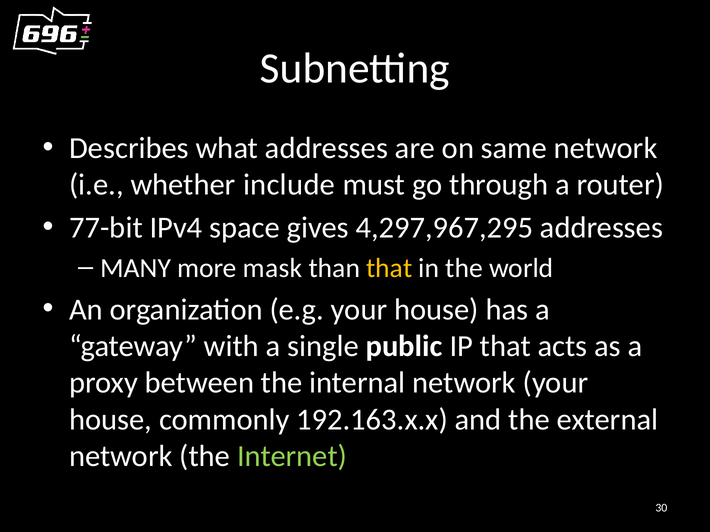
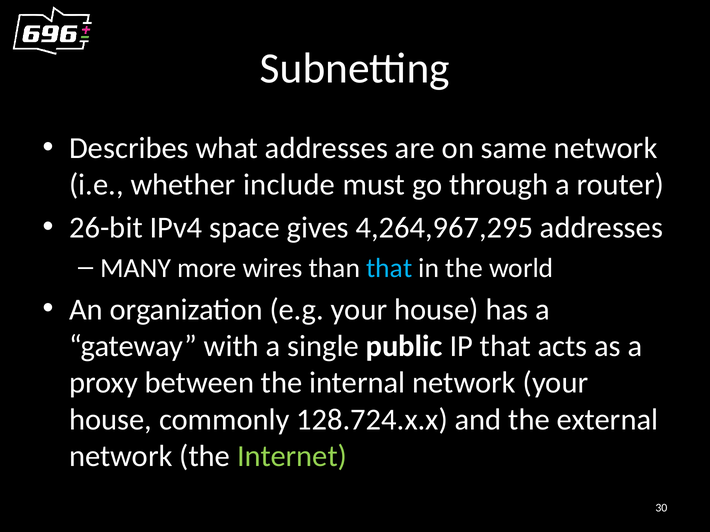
77-bit: 77-bit -> 26-bit
4,297,967,295: 4,297,967,295 -> 4,264,967,295
mask: mask -> wires
that at (389, 268) colour: yellow -> light blue
192.163.x.x: 192.163.x.x -> 128.724.x.x
